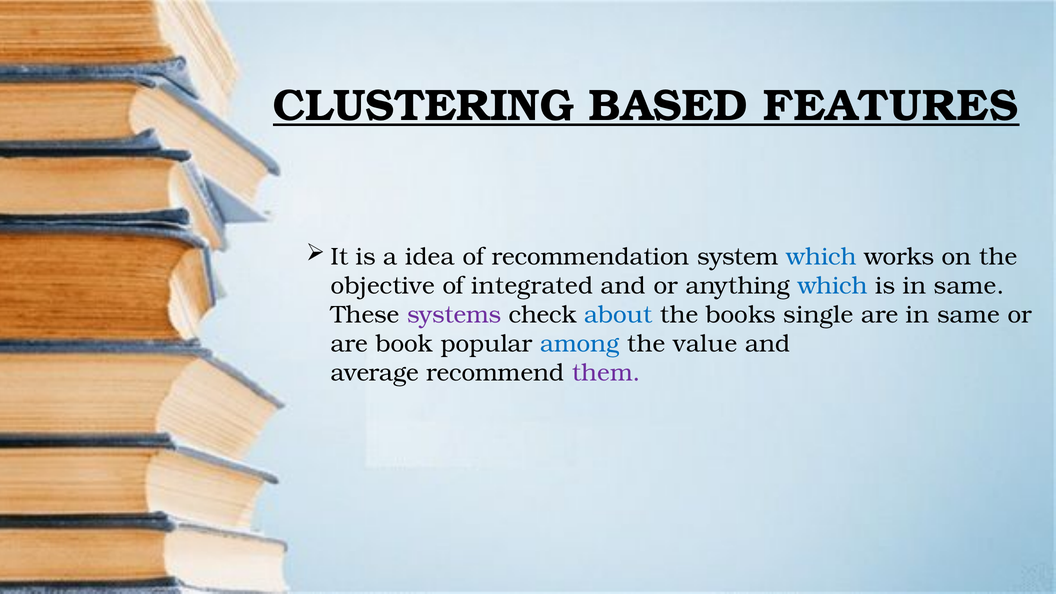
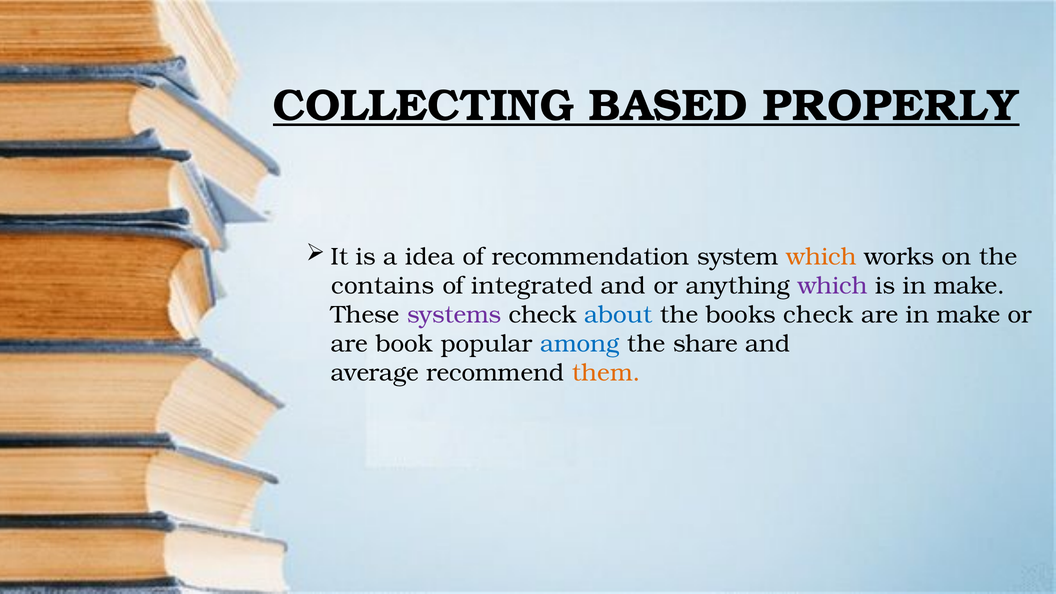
CLUSTERING: CLUSTERING -> COLLECTING
FEATURES: FEATURES -> PROPERLY
which at (822, 257) colour: blue -> orange
objective: objective -> contains
which at (833, 286) colour: blue -> purple
is in same: same -> make
books single: single -> check
are in same: same -> make
value: value -> share
them colour: purple -> orange
